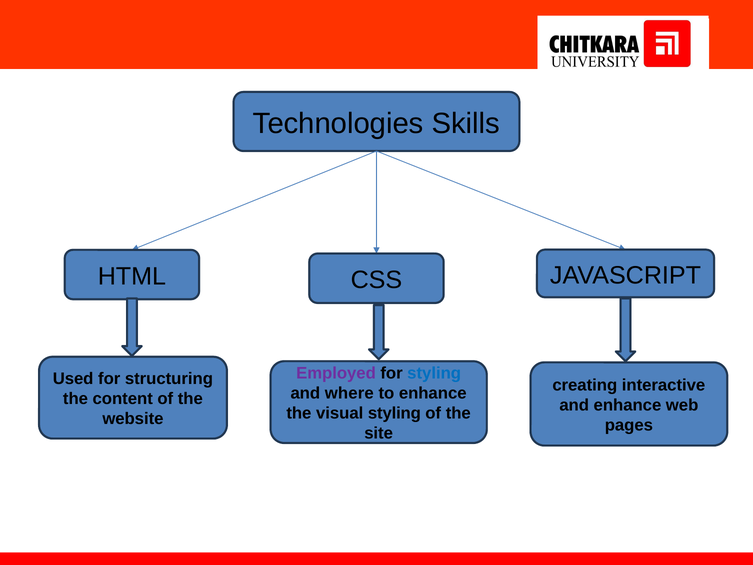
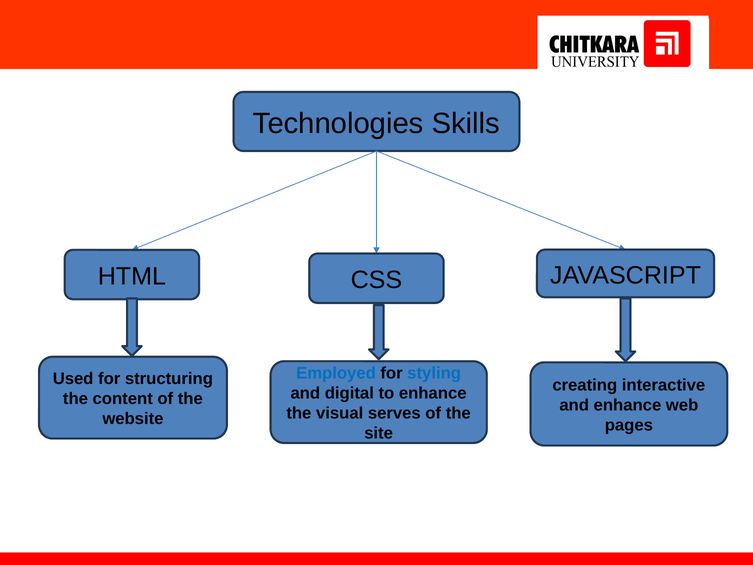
Employed colour: purple -> blue
where: where -> digital
visual styling: styling -> serves
